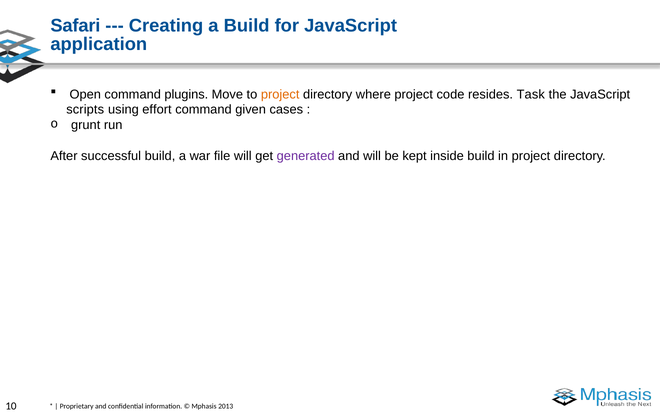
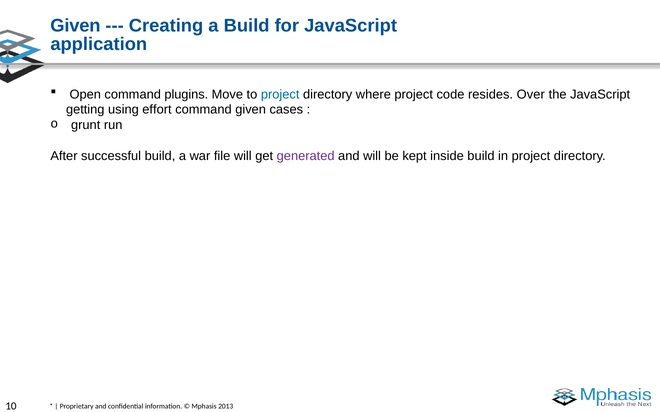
Safari at (75, 26): Safari -> Given
project at (280, 94) colour: orange -> blue
Task: Task -> Over
scripts: scripts -> getting
